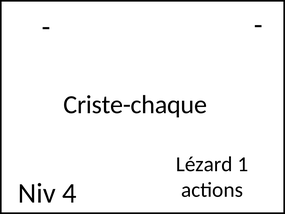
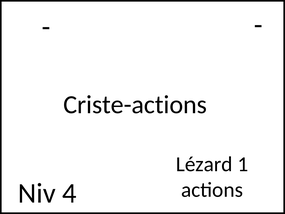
Criste-chaque: Criste-chaque -> Criste-actions
